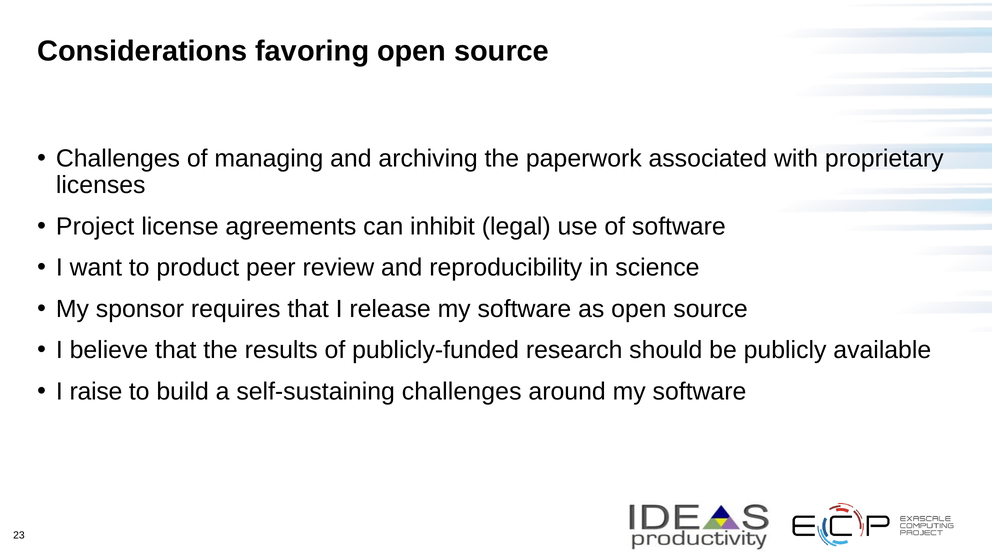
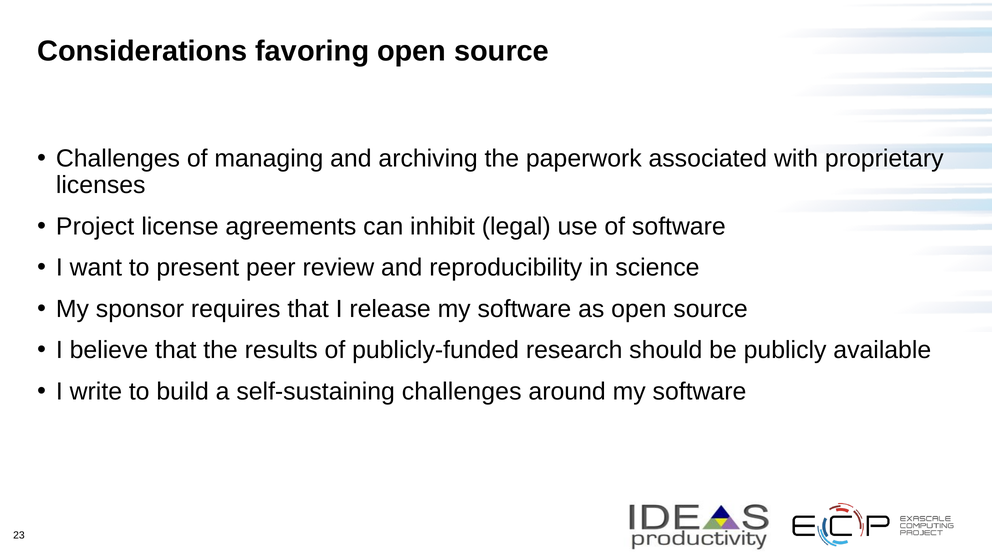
product: product -> present
raise: raise -> write
